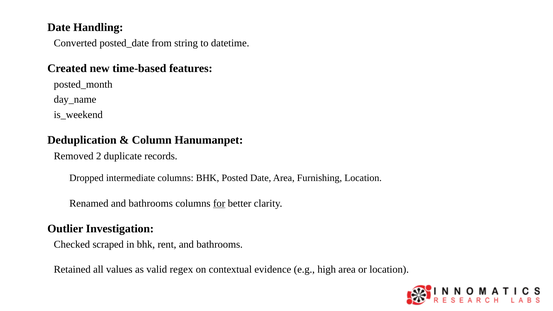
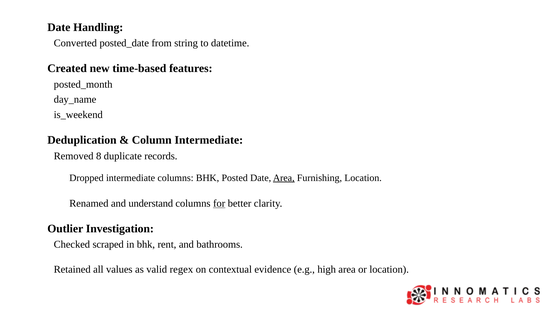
Column Hanumanpet: Hanumanpet -> Intermediate
2: 2 -> 8
Area at (284, 178) underline: none -> present
Renamed and bathrooms: bathrooms -> understand
